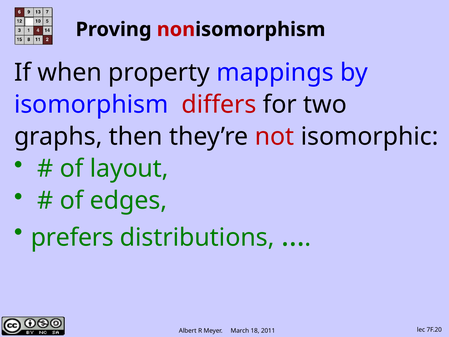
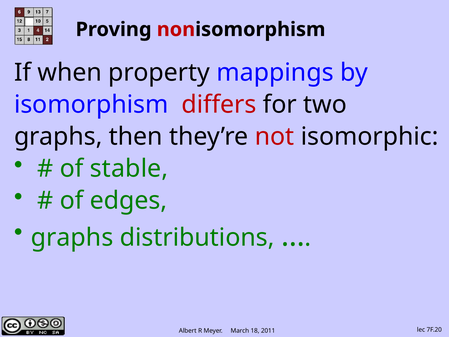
layout: layout -> stable
prefers at (72, 238): prefers -> graphs
